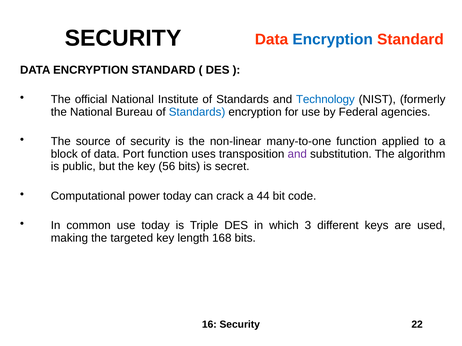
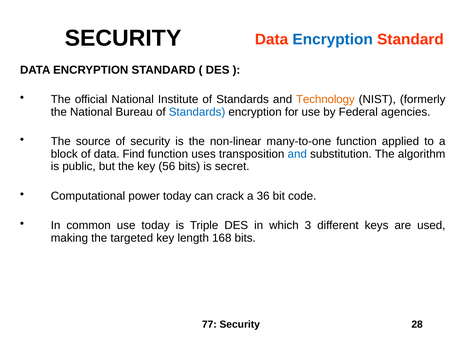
Technology colour: blue -> orange
Port: Port -> Find
and at (297, 154) colour: purple -> blue
44: 44 -> 36
16: 16 -> 77
22: 22 -> 28
